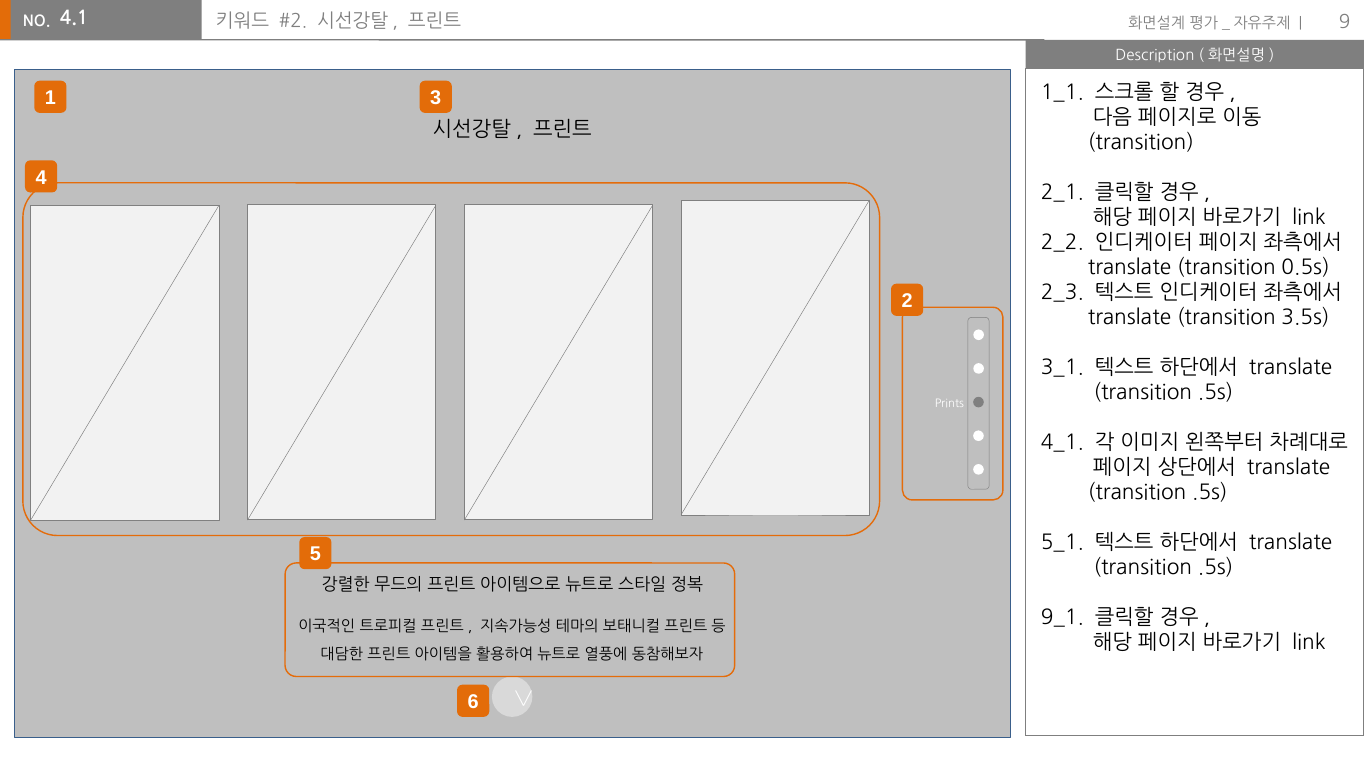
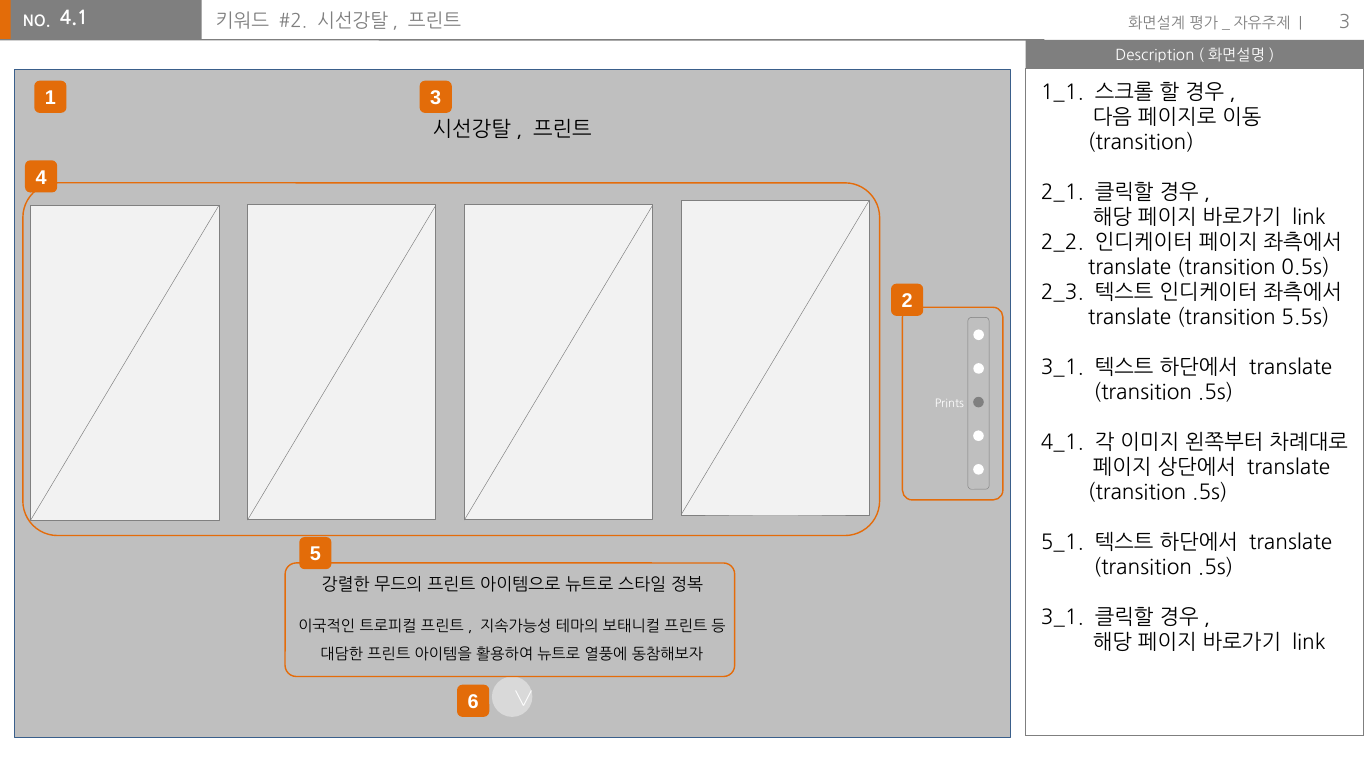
9 at (1345, 22): 9 -> 3
3.5s: 3.5s -> 5.5s
9_1 at (1062, 618): 9_1 -> 3_1
